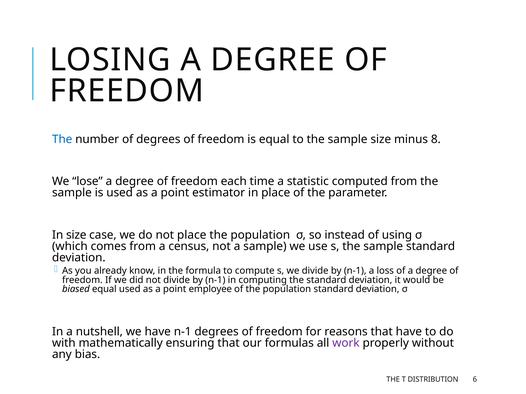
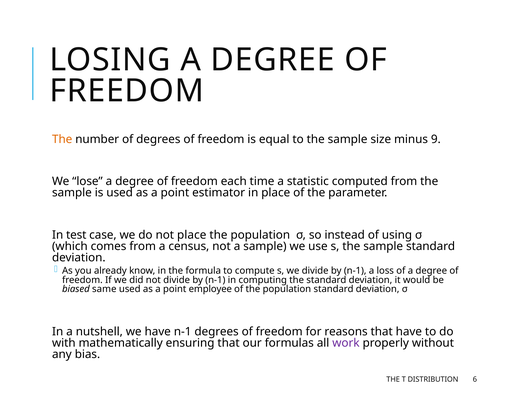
The at (62, 139) colour: blue -> orange
8: 8 -> 9
In size: size -> test
biased equal: equal -> same
